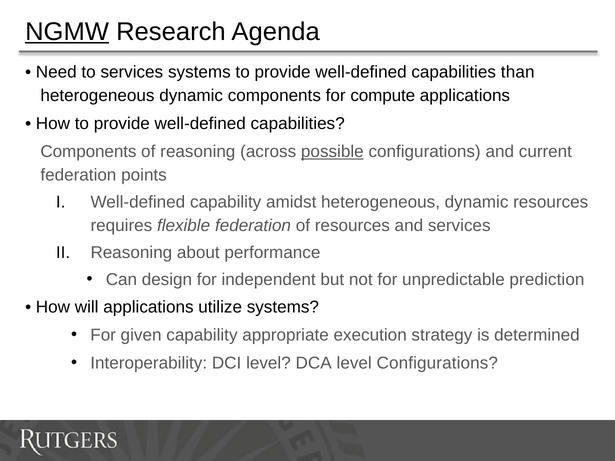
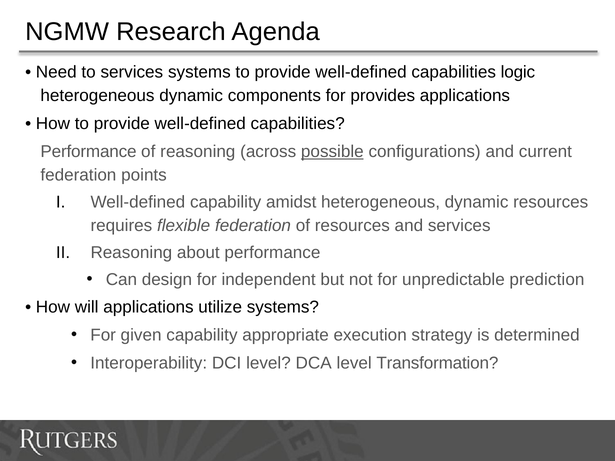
NGMW underline: present -> none
than: than -> logic
compute: compute -> provides
Components at (88, 151): Components -> Performance
level Configurations: Configurations -> Transformation
